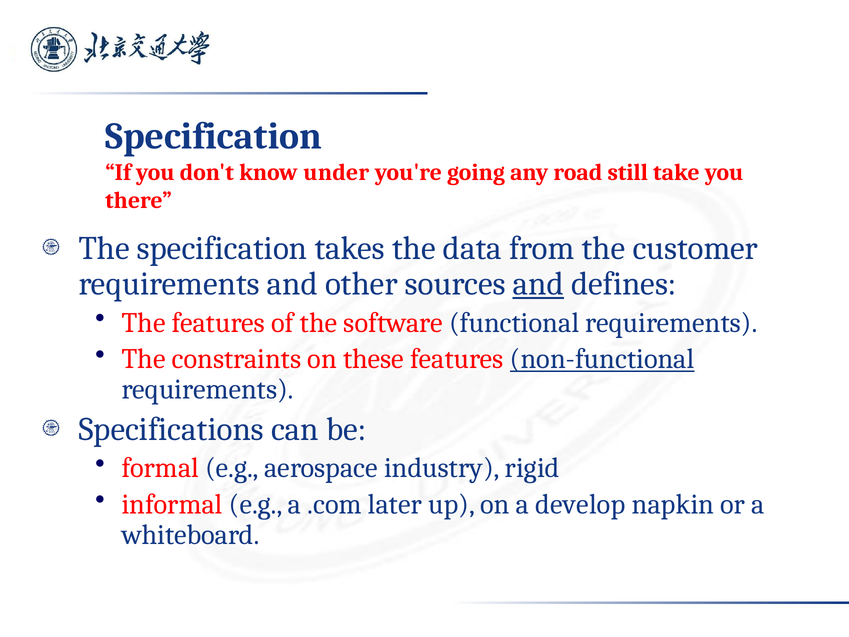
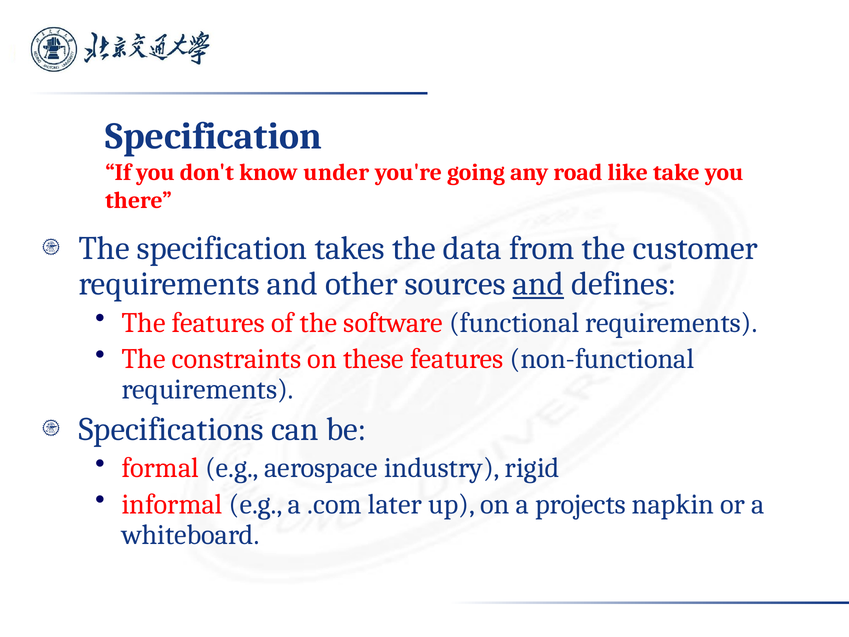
still: still -> like
non-functional underline: present -> none
develop: develop -> projects
